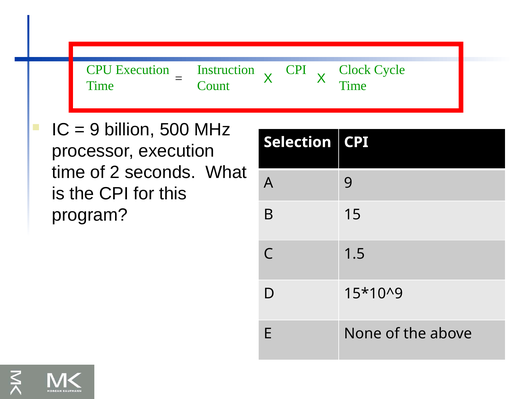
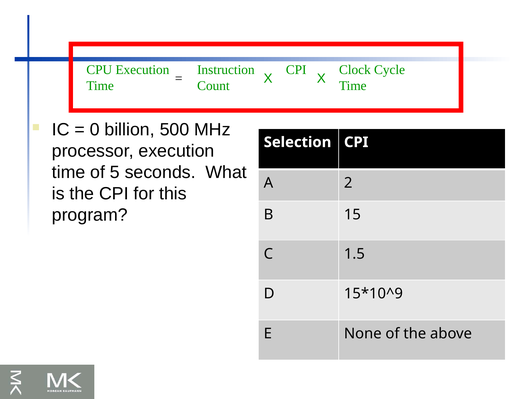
9 at (95, 130): 9 -> 0
2: 2 -> 5
A 9: 9 -> 2
